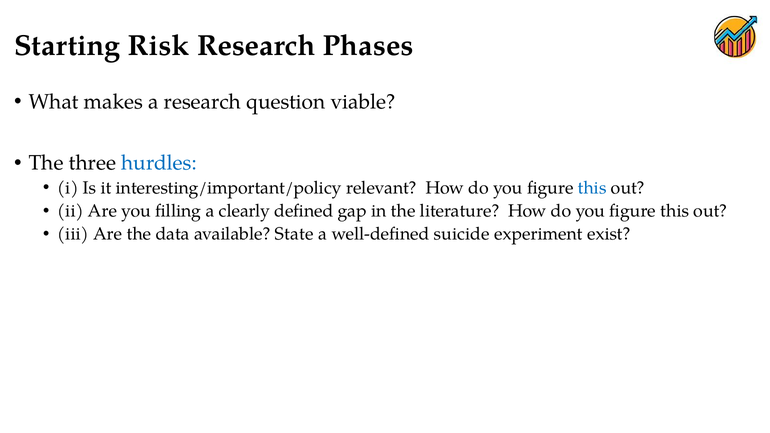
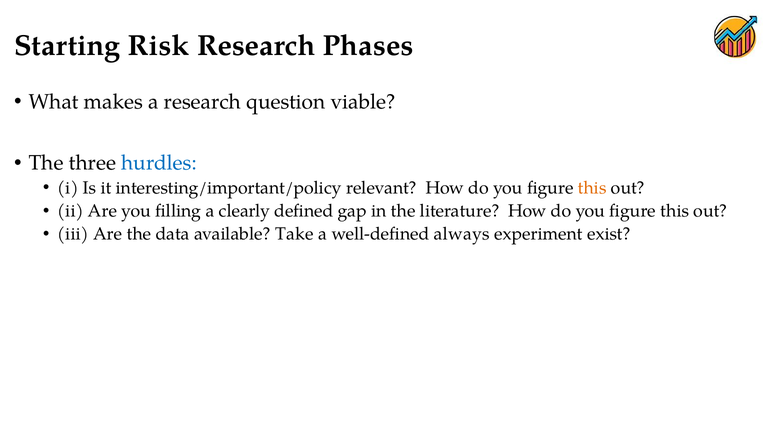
this at (592, 188) colour: blue -> orange
State: State -> Take
suicide: suicide -> always
